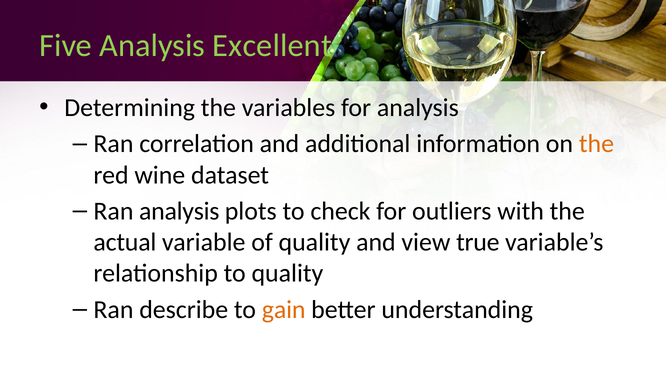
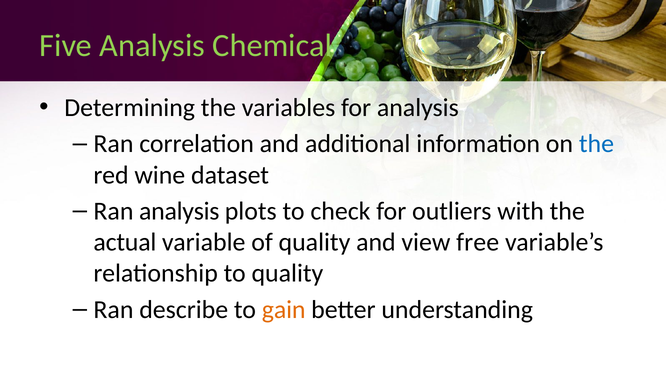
Excellent: Excellent -> Chemical
the at (596, 144) colour: orange -> blue
true: true -> free
